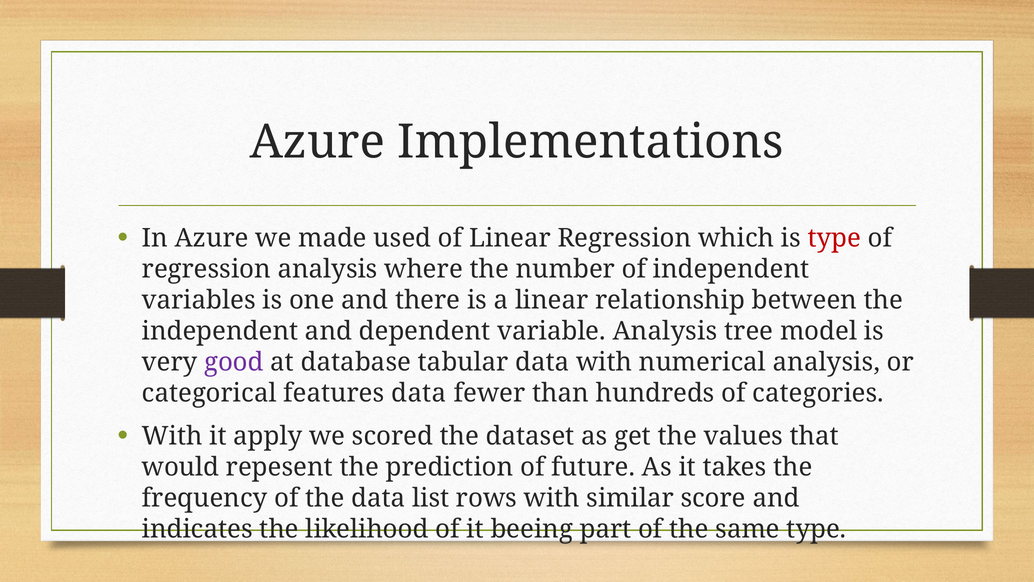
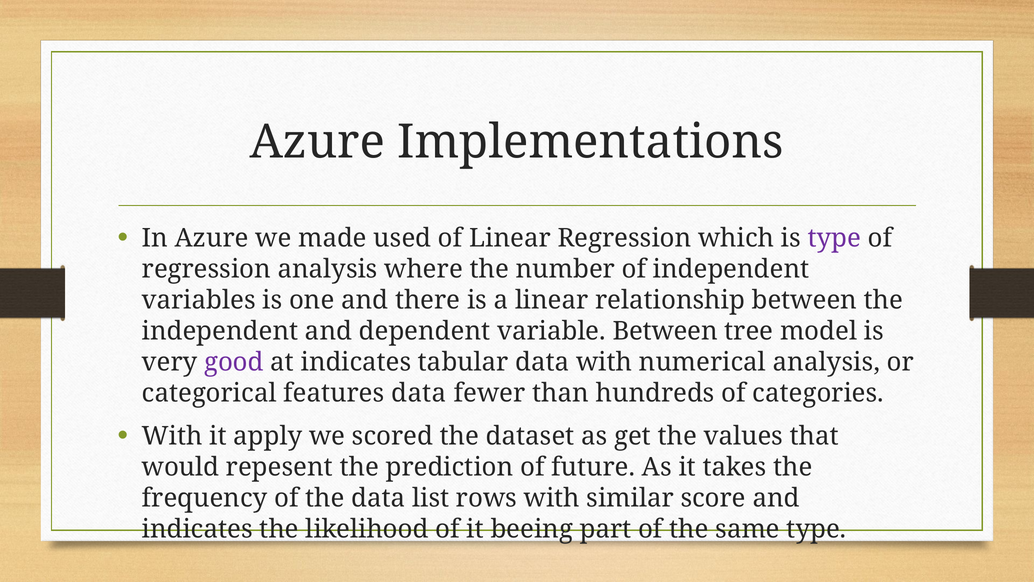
type at (834, 238) colour: red -> purple
variable Analysis: Analysis -> Between
at database: database -> indicates
